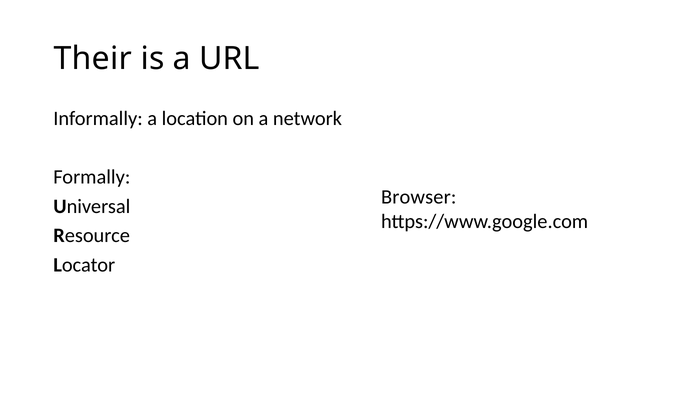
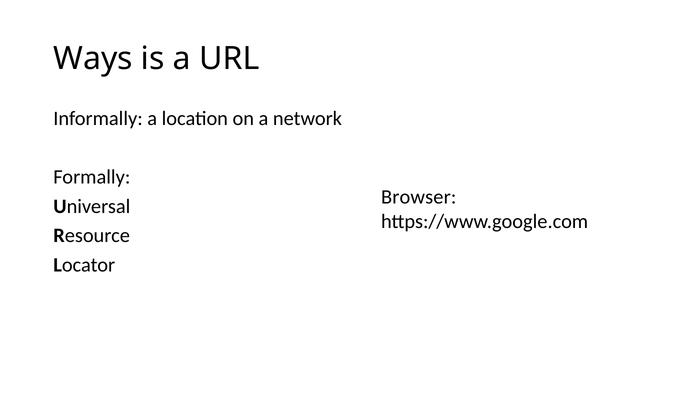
Their: Their -> Ways
